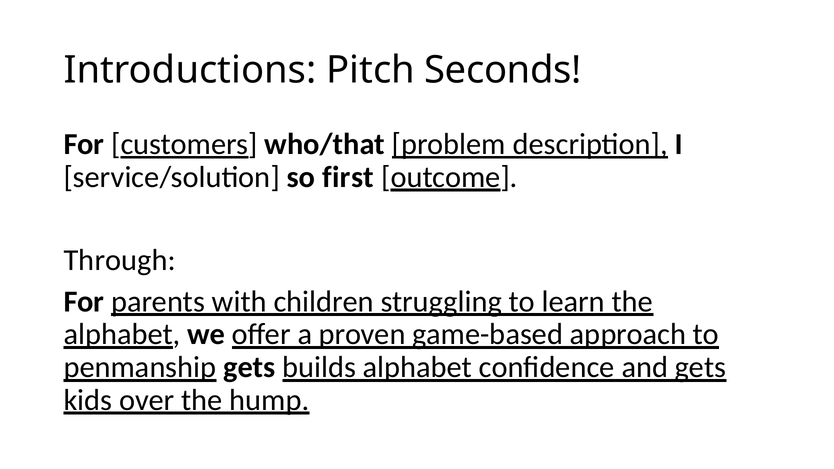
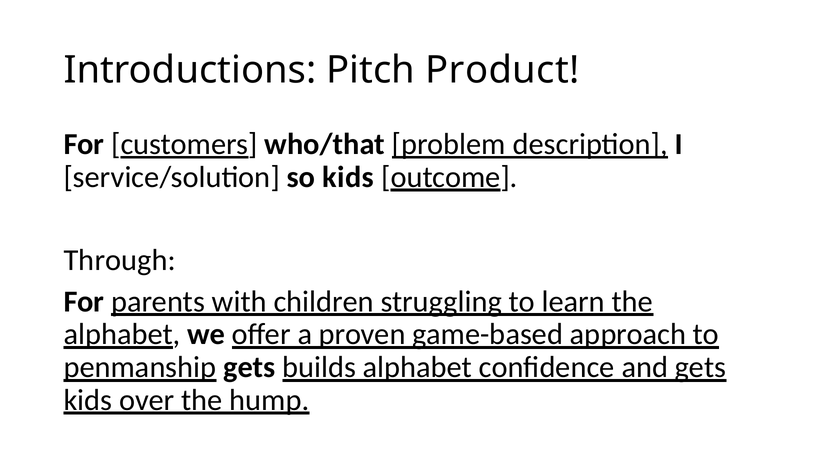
Seconds: Seconds -> Product
so first: first -> kids
